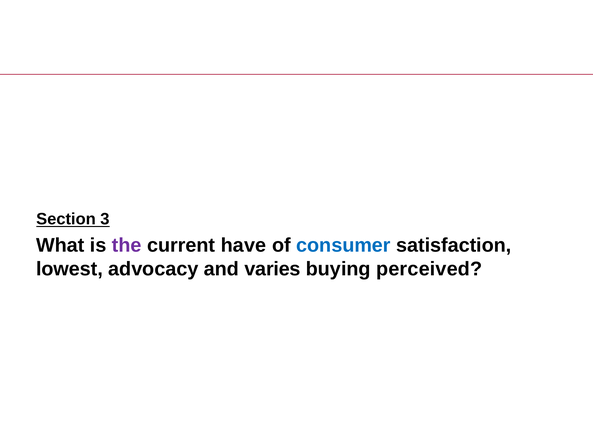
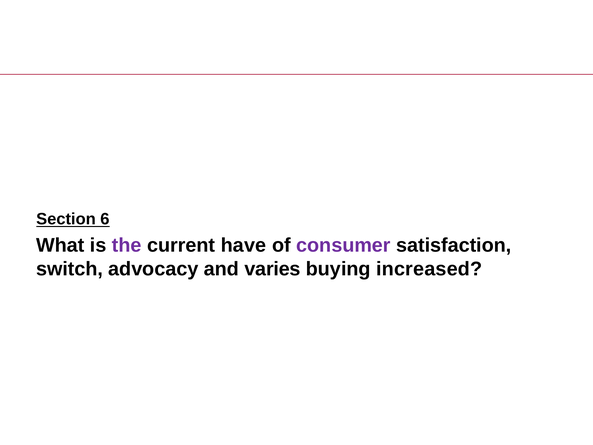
3: 3 -> 6
consumer colour: blue -> purple
lowest: lowest -> switch
perceived: perceived -> increased
